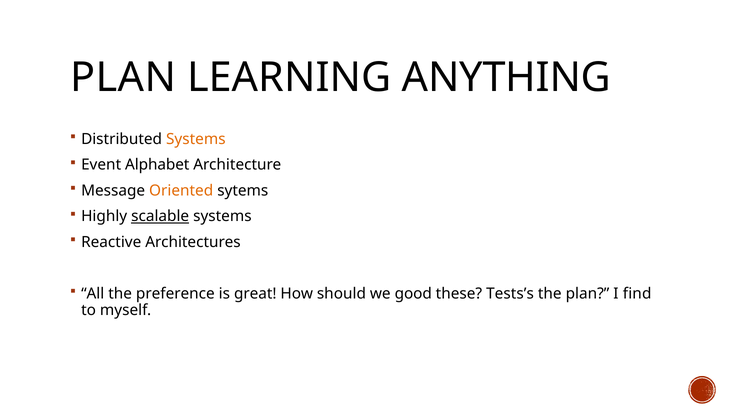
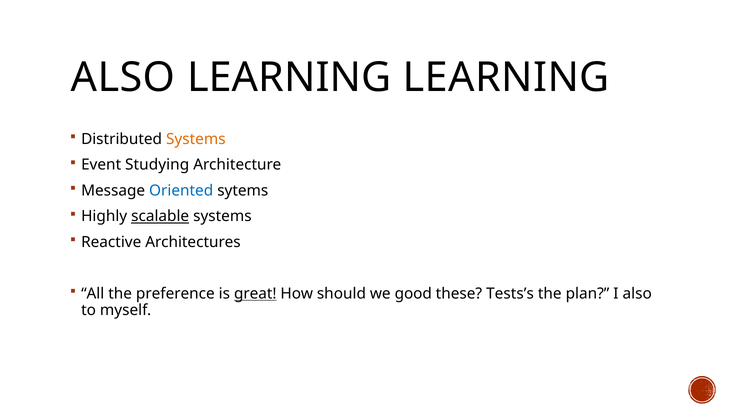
PLAN at (123, 78): PLAN -> ALSO
LEARNING ANYTHING: ANYTHING -> LEARNING
Alphabet: Alphabet -> Studying
Oriented colour: orange -> blue
great underline: none -> present
I find: find -> also
